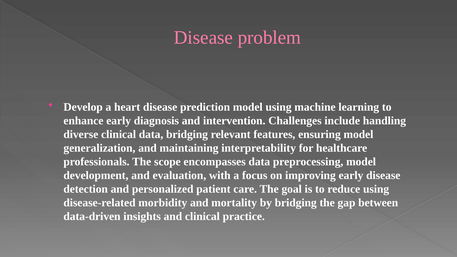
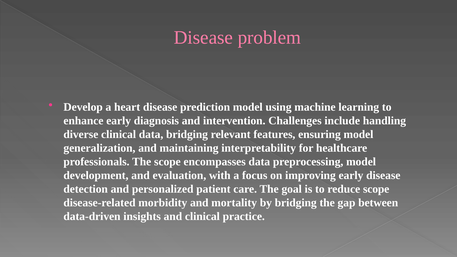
reduce using: using -> scope
